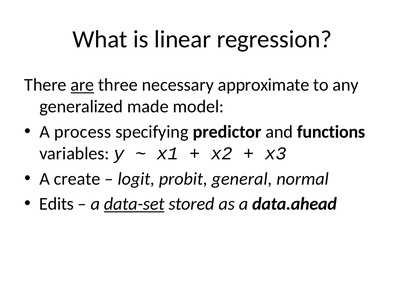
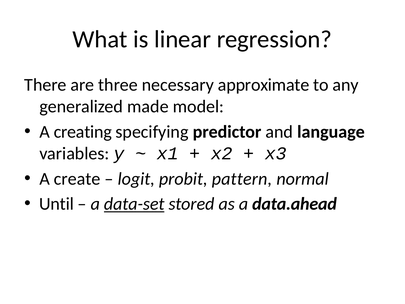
are underline: present -> none
process: process -> creating
functions: functions -> language
general: general -> pattern
Edits: Edits -> Until
